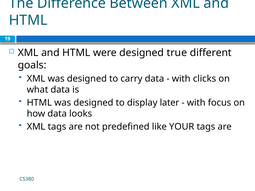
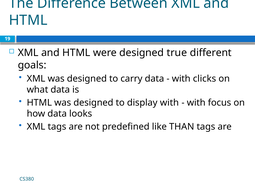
display later: later -> with
YOUR: YOUR -> THAN
